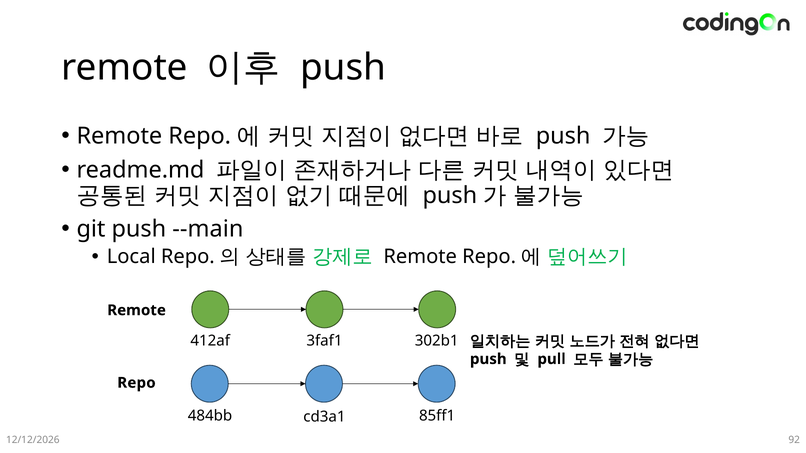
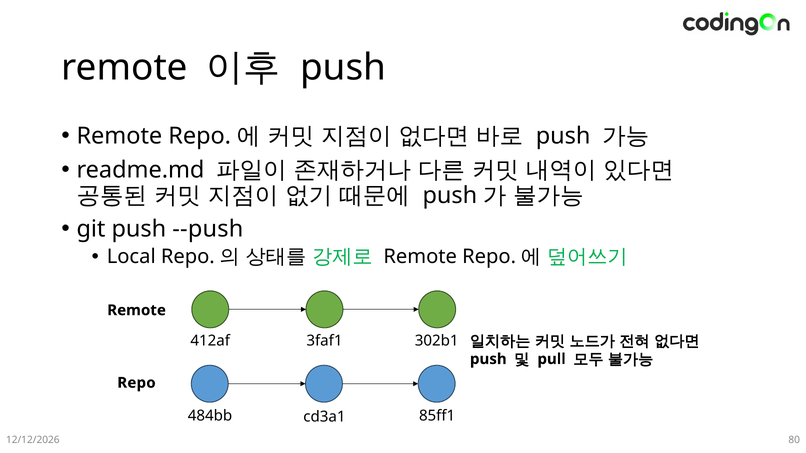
--main: --main -> --push
92: 92 -> 80
